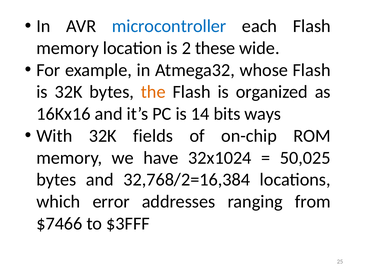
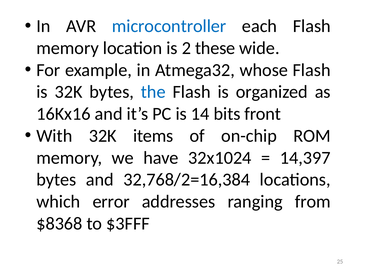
the colour: orange -> blue
ways: ways -> front
fields: fields -> items
50,025: 50,025 -> 14,397
$7466: $7466 -> $8368
